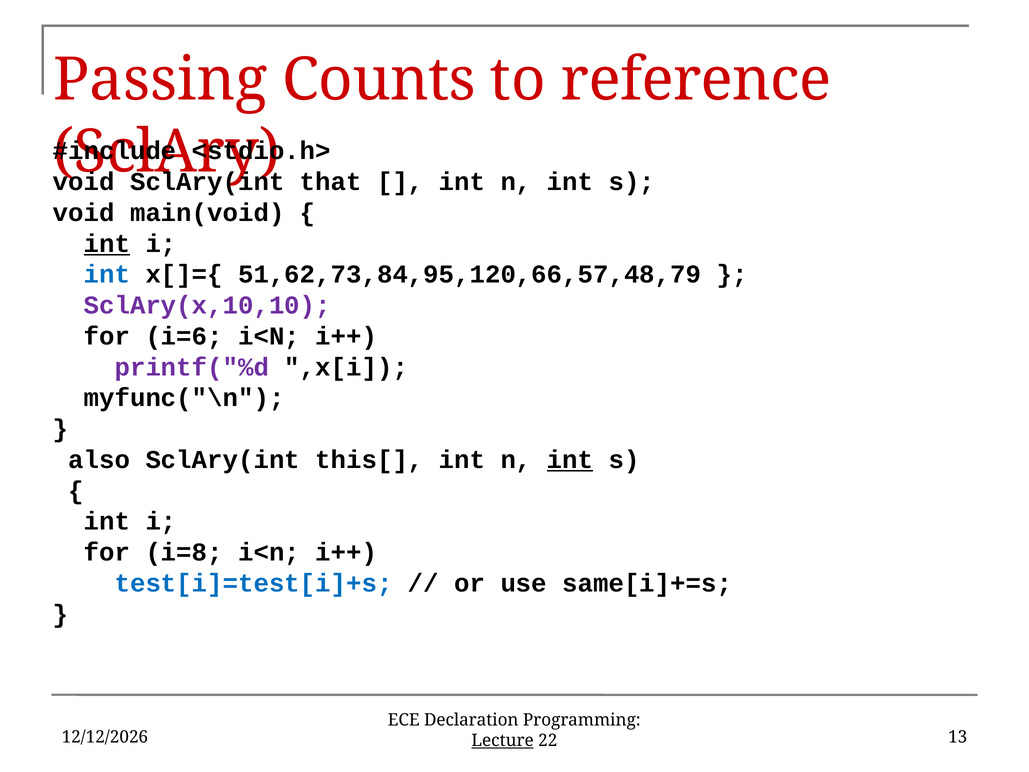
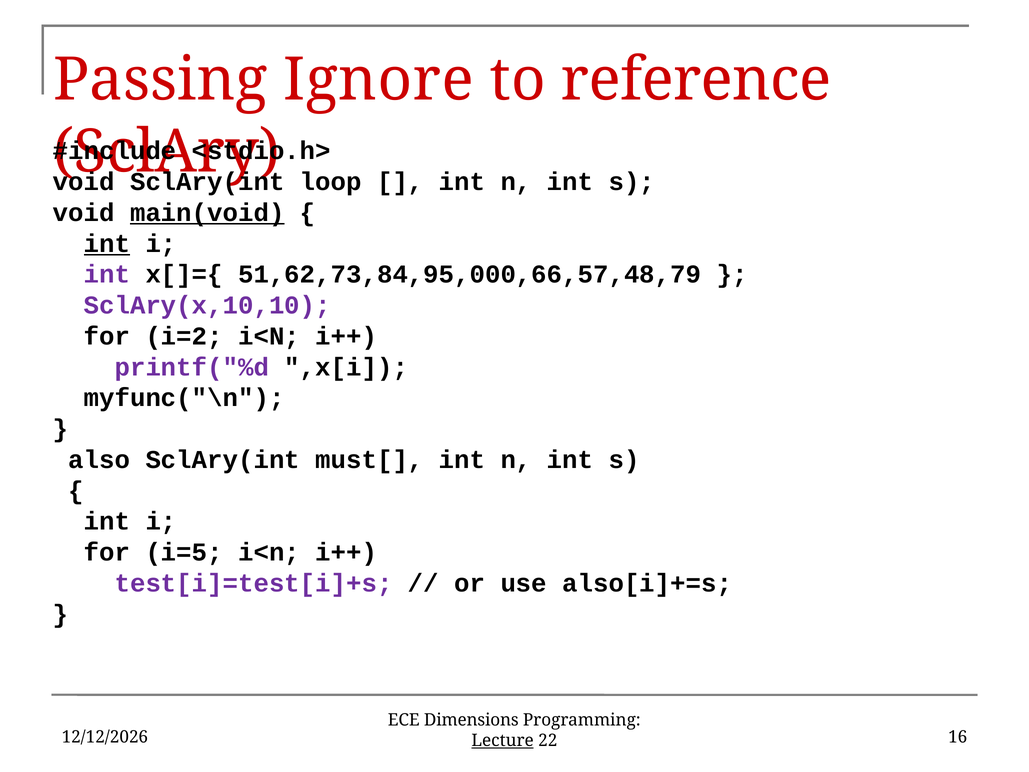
Counts: Counts -> Ignore
that: that -> loop
main(void underline: none -> present
int at (107, 274) colour: blue -> purple
51,62,73,84,95,120,66,57,48,79: 51,62,73,84,95,120,66,57,48,79 -> 51,62,73,84,95,000,66,57,48,79
i=6: i=6 -> i=2
this[: this[ -> must[
int at (570, 460) underline: present -> none
i=8: i=8 -> i=5
test[i]=test[i]+s colour: blue -> purple
same[i]+=s: same[i]+=s -> also[i]+=s
Declaration: Declaration -> Dimensions
13: 13 -> 16
